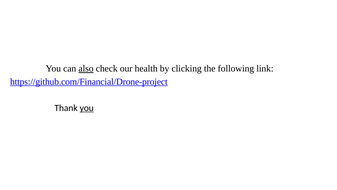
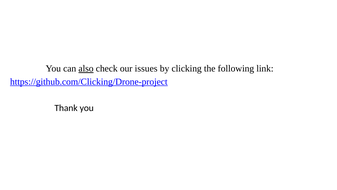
health: health -> issues
https://github.com/Financial/Drone-project: https://github.com/Financial/Drone-project -> https://github.com/Clicking/Drone-project
you at (87, 108) underline: present -> none
